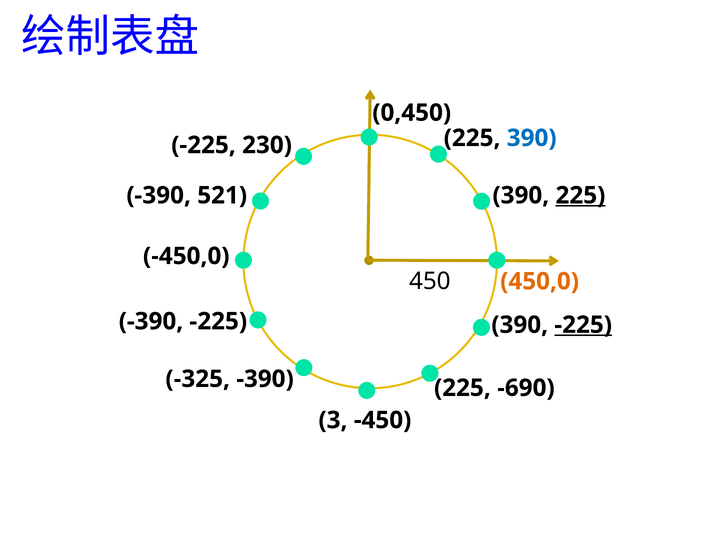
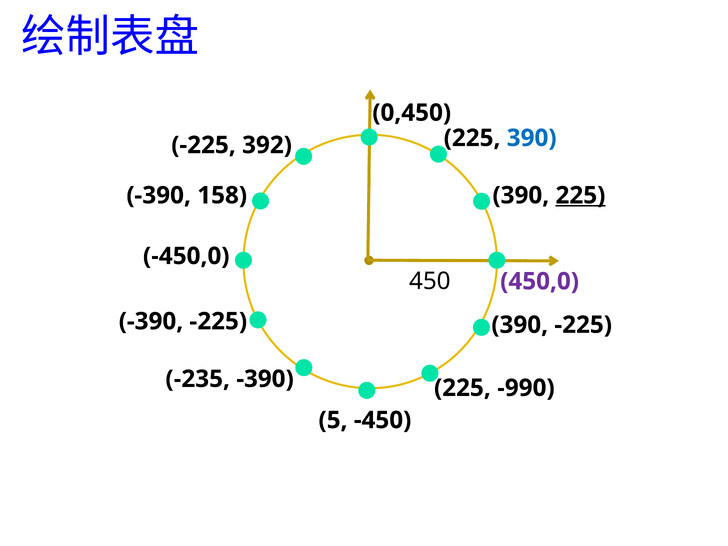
230: 230 -> 392
521: 521 -> 158
450,0 colour: orange -> purple
-225 at (583, 325) underline: present -> none
-325: -325 -> -235
-690: -690 -> -990
3: 3 -> 5
